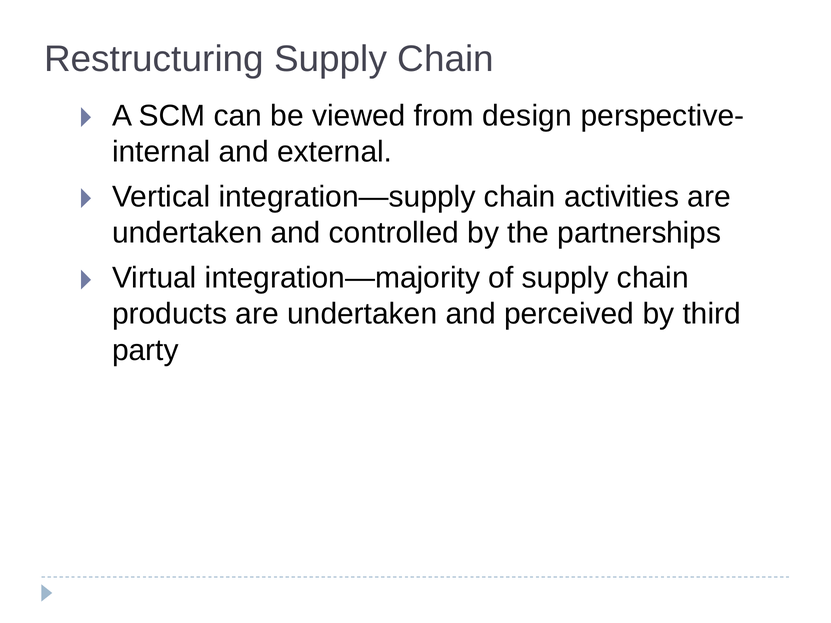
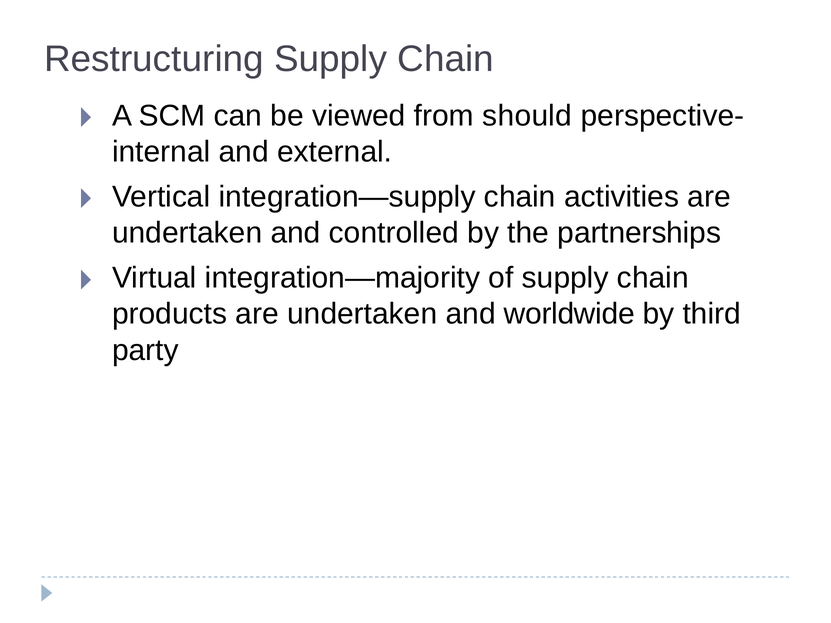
design: design -> should
perceived: perceived -> worldwide
